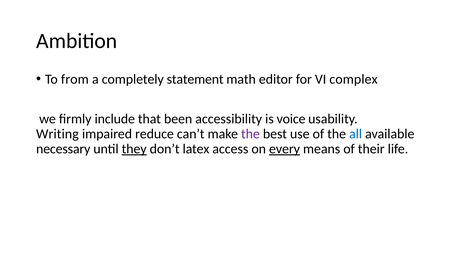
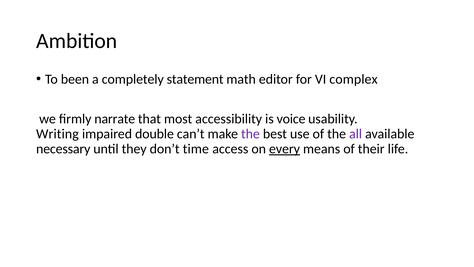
from: from -> been
include: include -> narrate
been: been -> most
reduce: reduce -> double
all colour: blue -> purple
they underline: present -> none
latex: latex -> time
